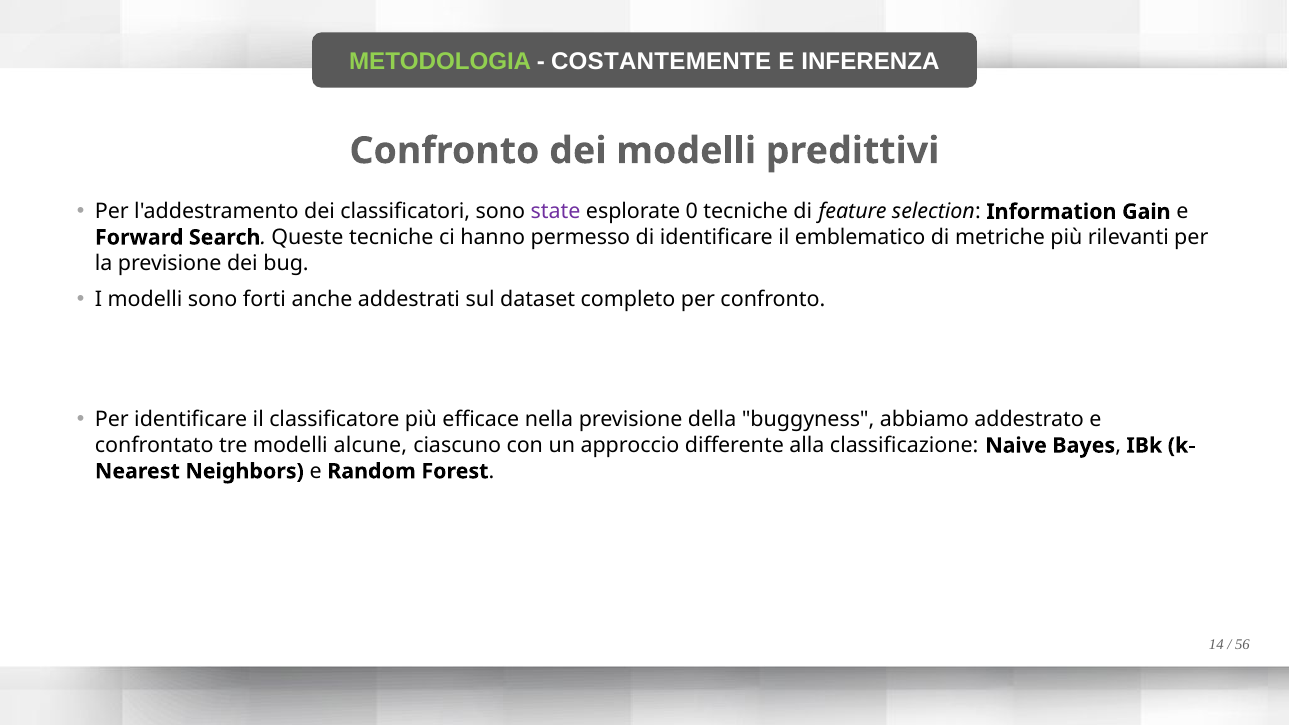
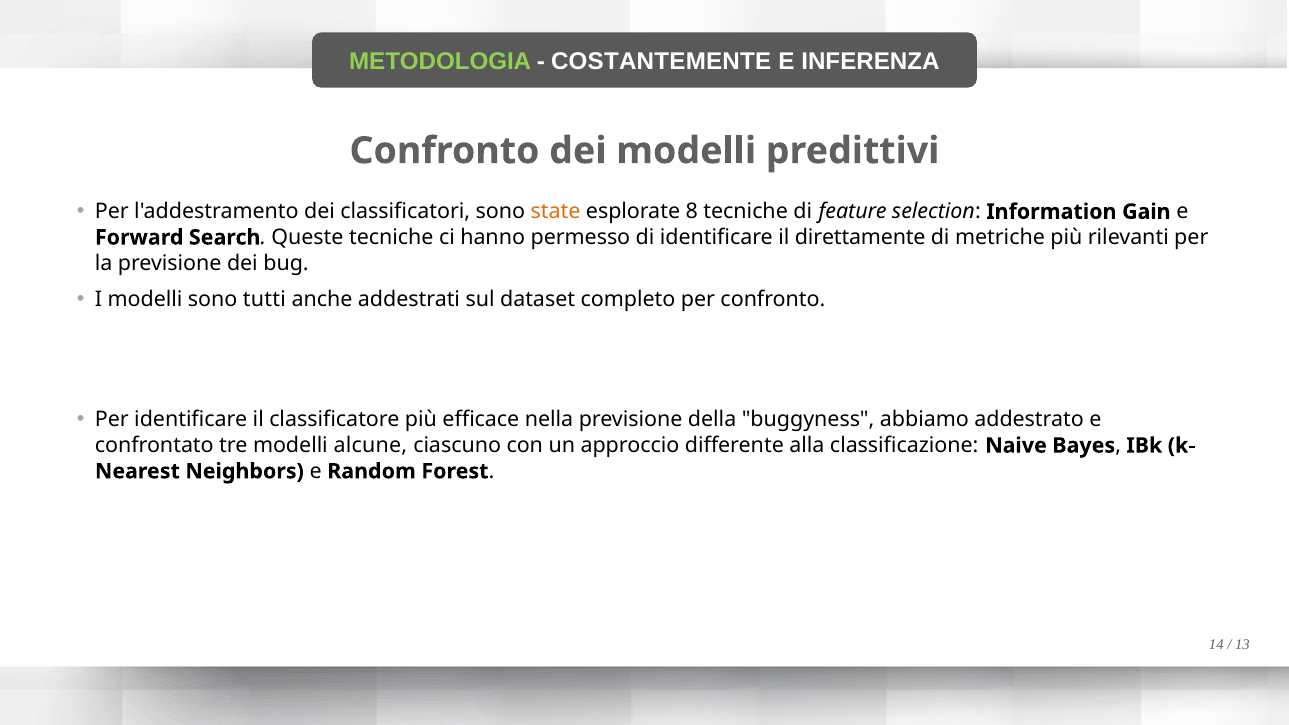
state colour: purple -> orange
0: 0 -> 8
emblematico: emblematico -> direttamente
forti: forti -> tutti
56: 56 -> 13
